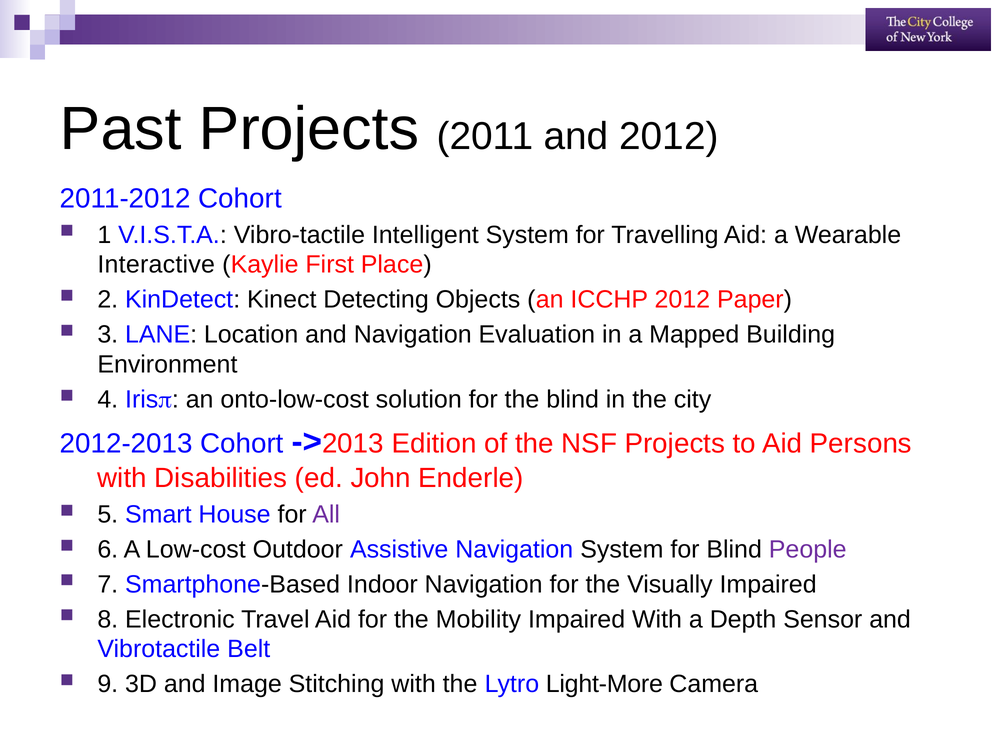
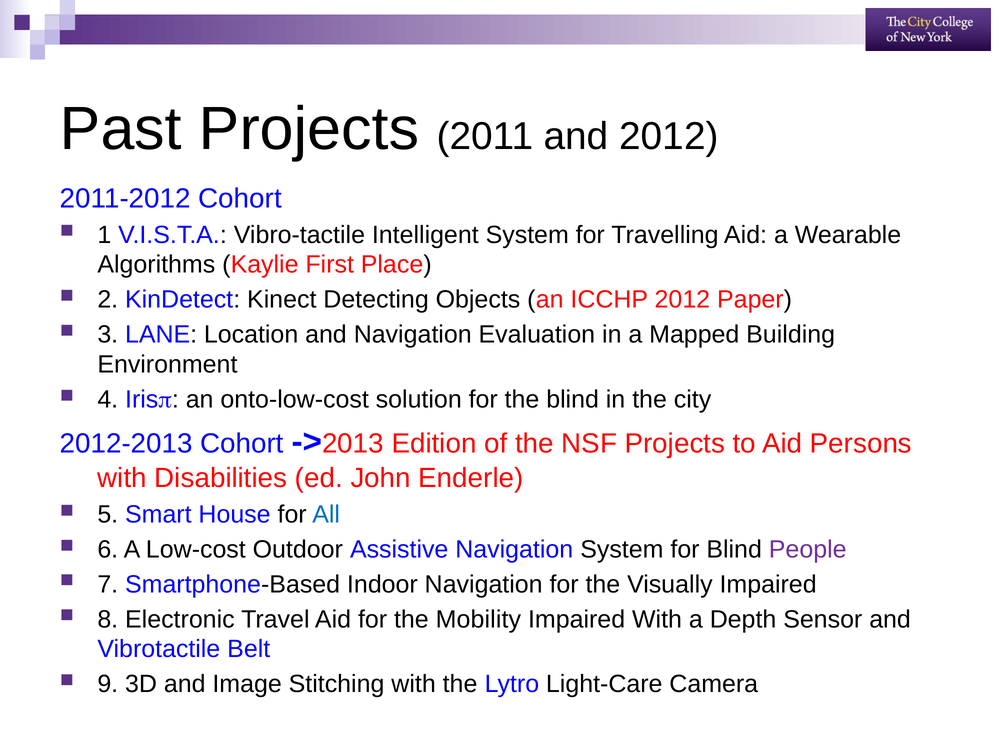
Interactive: Interactive -> Algorithms
All colour: purple -> blue
Light-More: Light-More -> Light-Care
